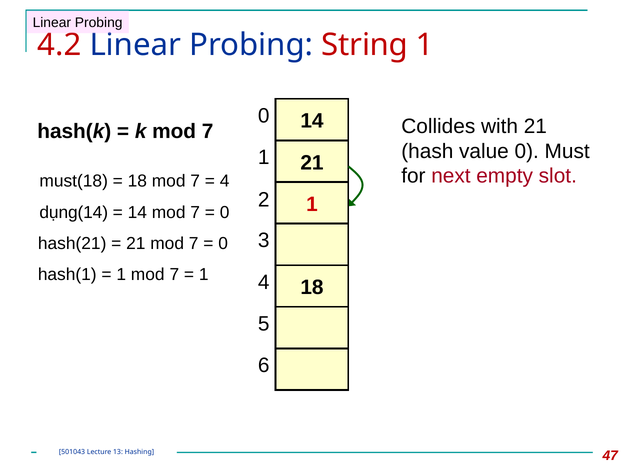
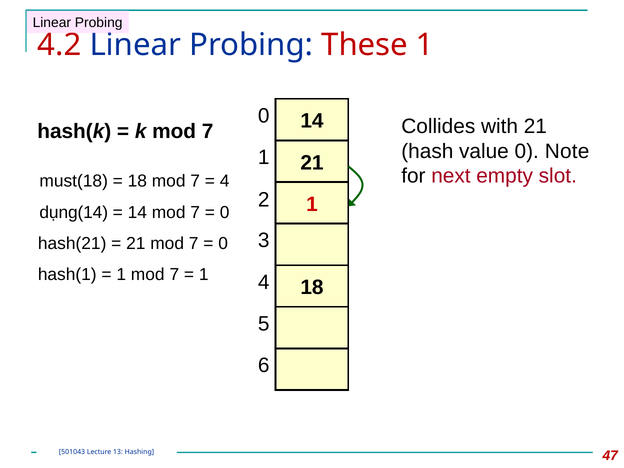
String: String -> These
Must: Must -> Note
